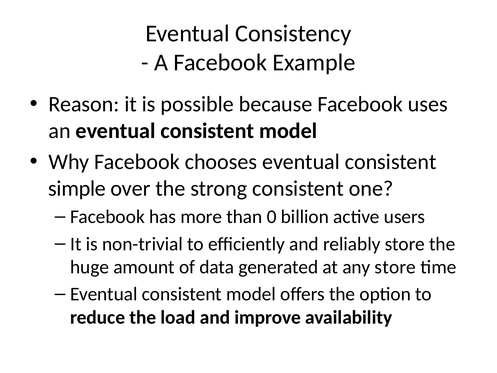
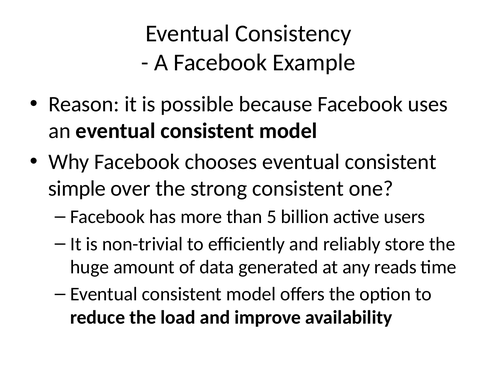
0: 0 -> 5
any store: store -> reads
